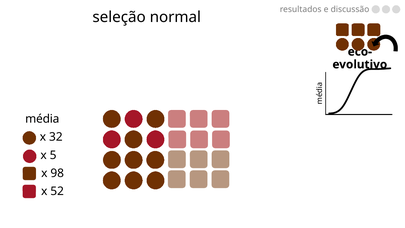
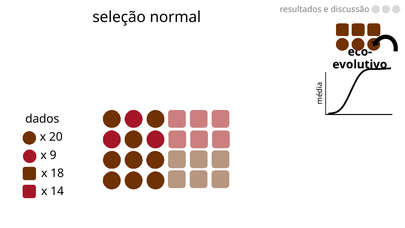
média: média -> dados
32: 32 -> 20
5: 5 -> 9
98: 98 -> 18
52: 52 -> 14
